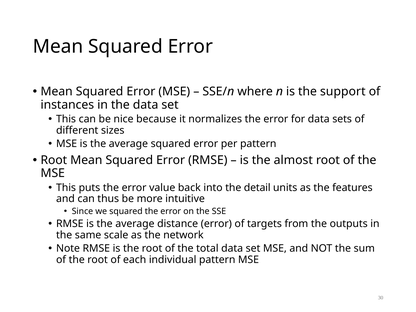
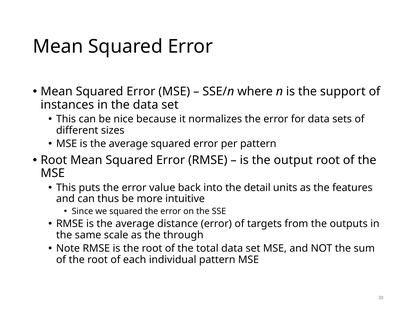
almost: almost -> output
network: network -> through
